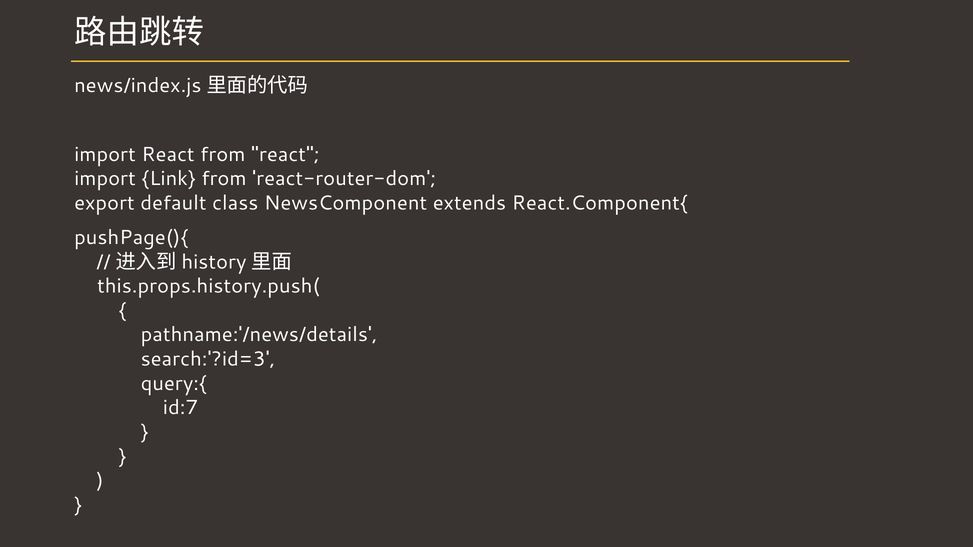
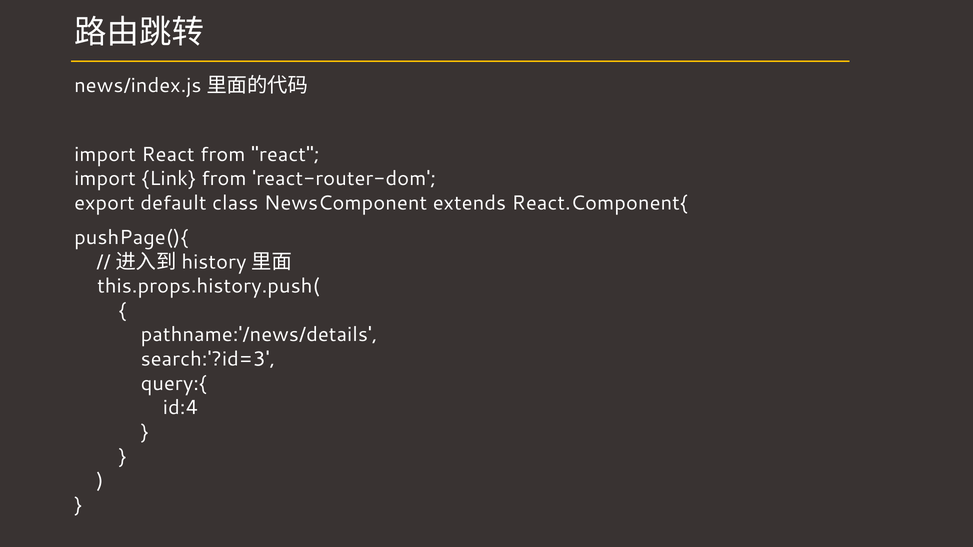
id:7: id:7 -> id:4
